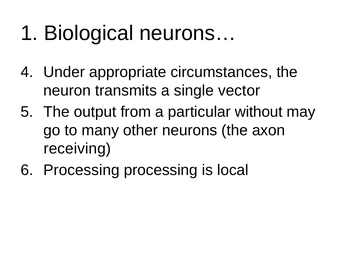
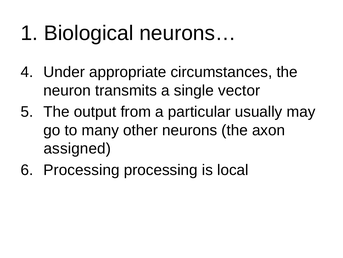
without: without -> usually
receiving: receiving -> assigned
